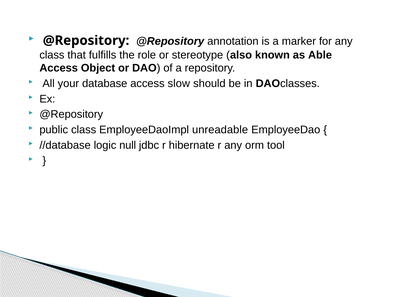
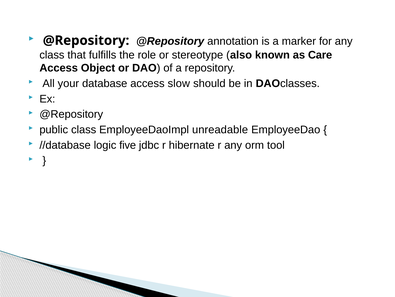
Able: Able -> Care
null: null -> five
